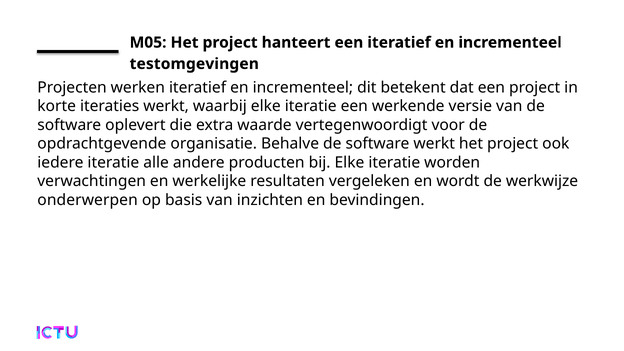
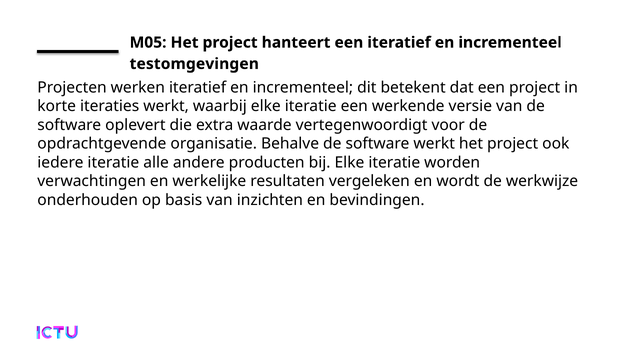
onderwerpen: onderwerpen -> onderhouden
